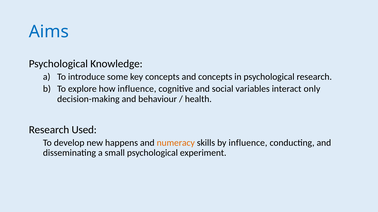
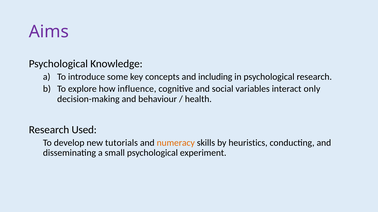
Aims colour: blue -> purple
and concepts: concepts -> including
happens: happens -> tutorials
by influence: influence -> heuristics
